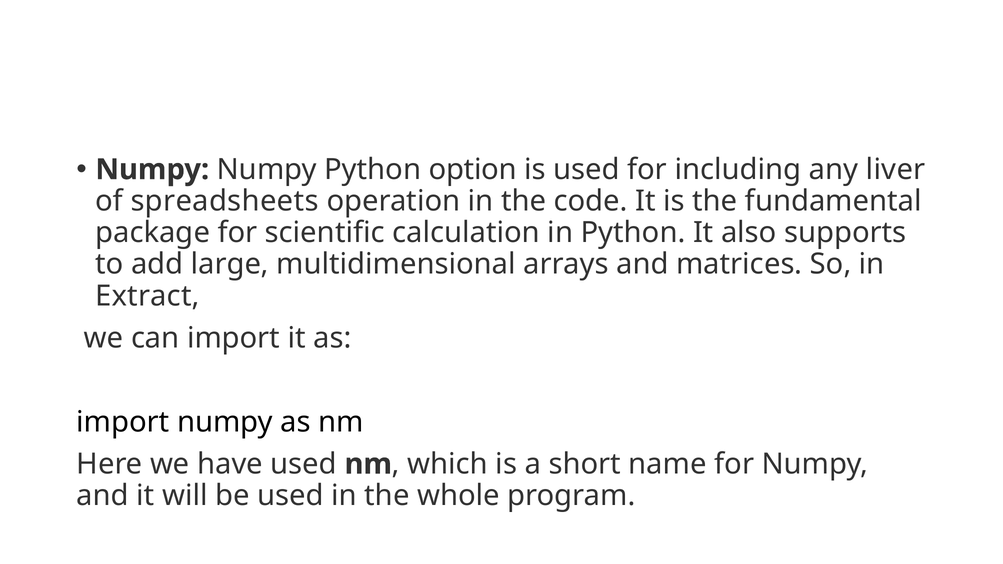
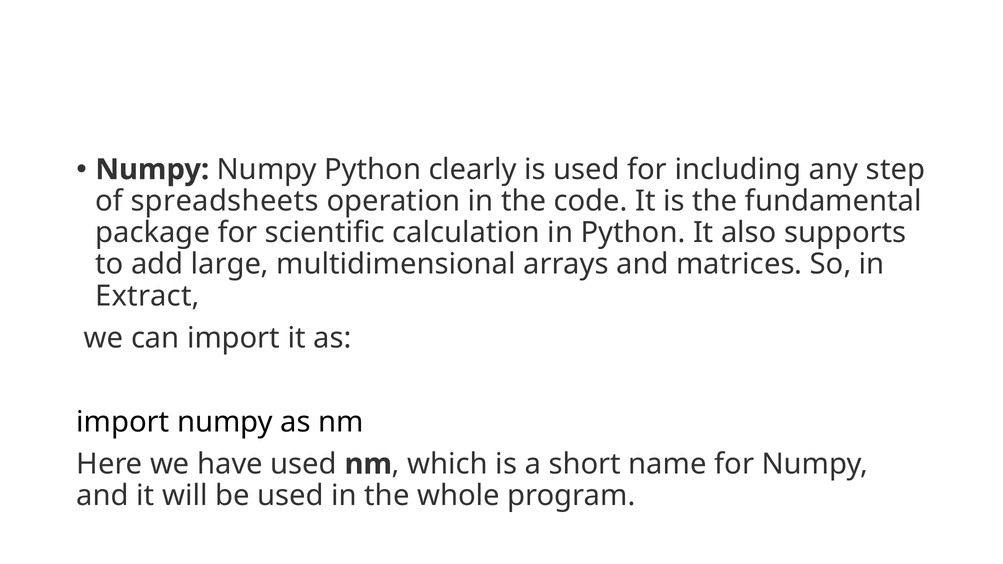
option: option -> clearly
liver: liver -> step
